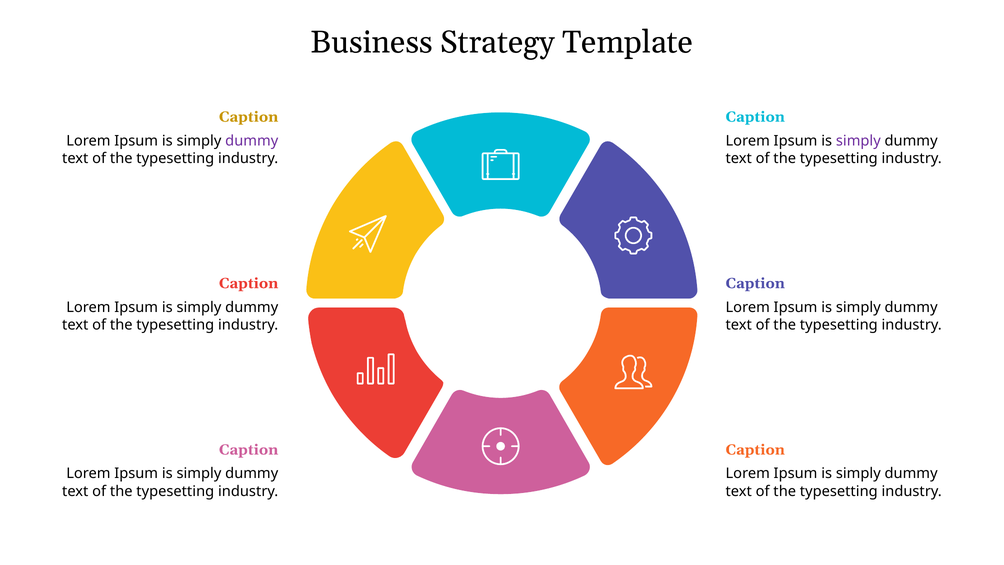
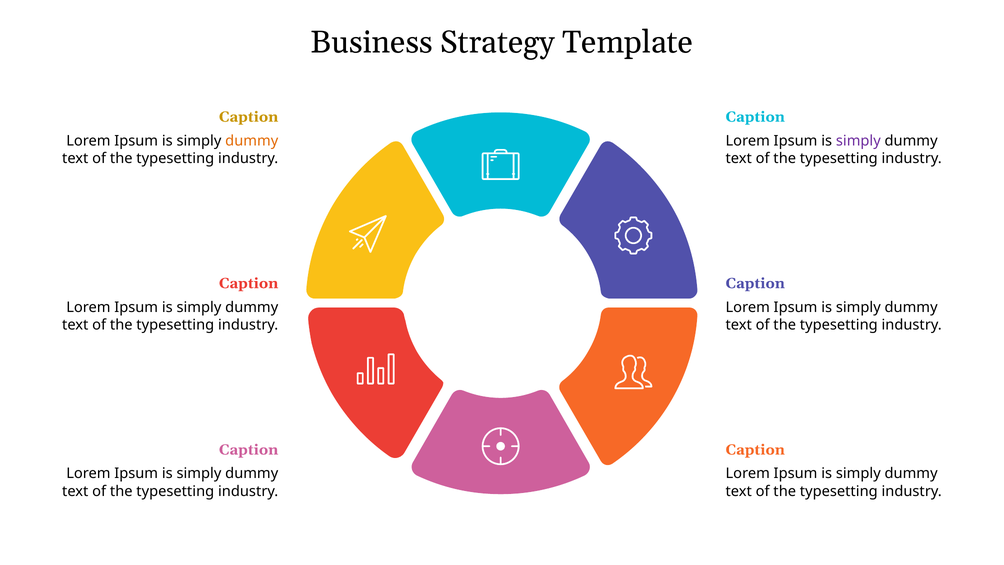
dummy at (252, 141) colour: purple -> orange
